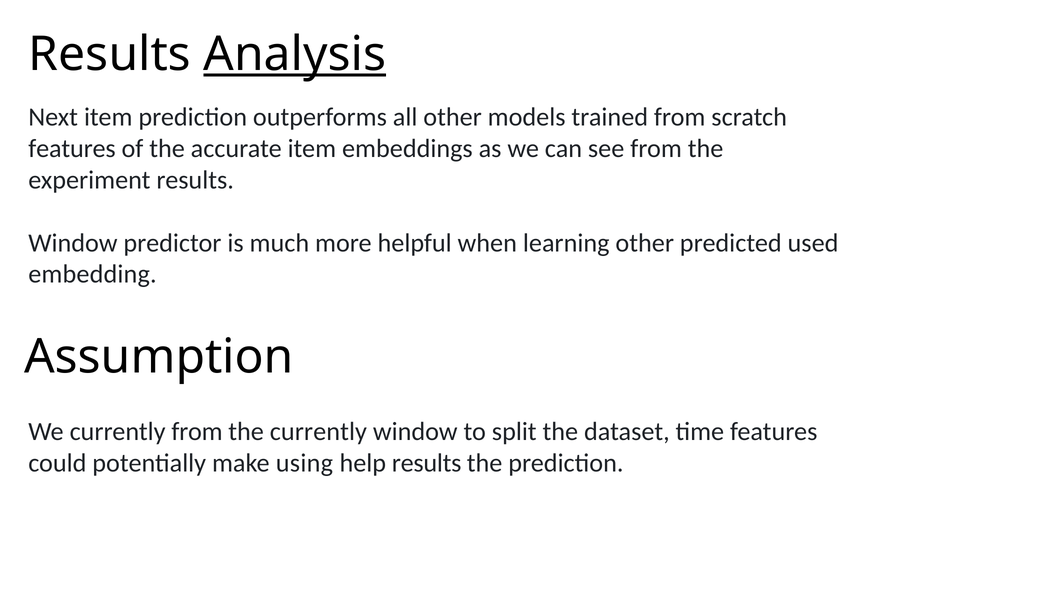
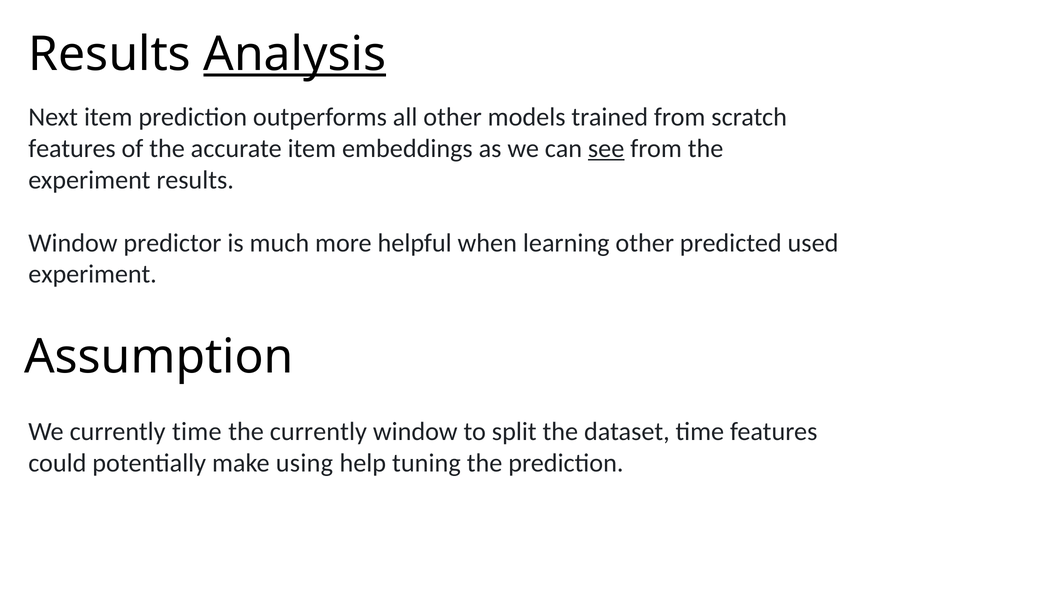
see underline: none -> present
embedding at (92, 274): embedding -> experiment
currently from: from -> time
help results: results -> tuning
